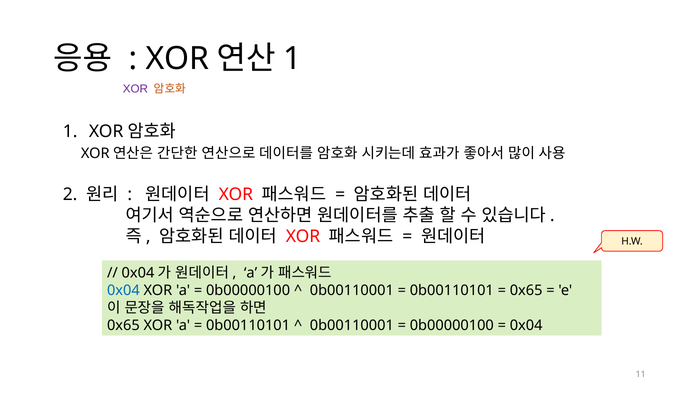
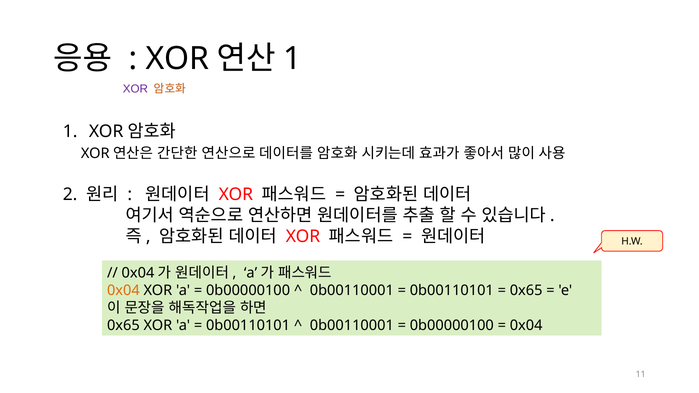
0x04 at (123, 290) colour: blue -> orange
